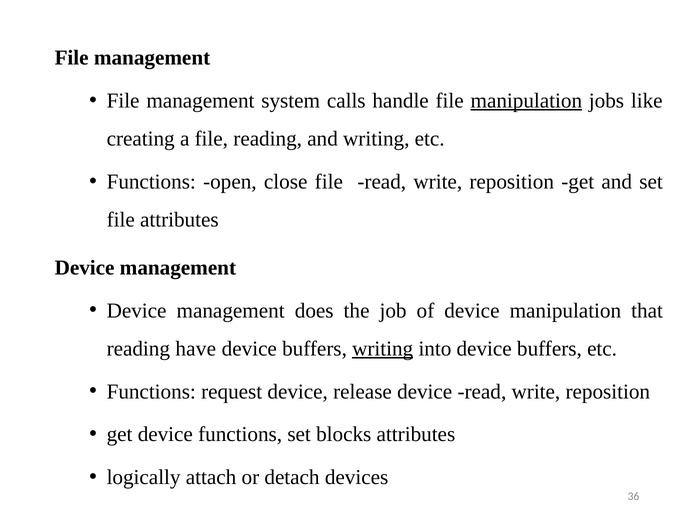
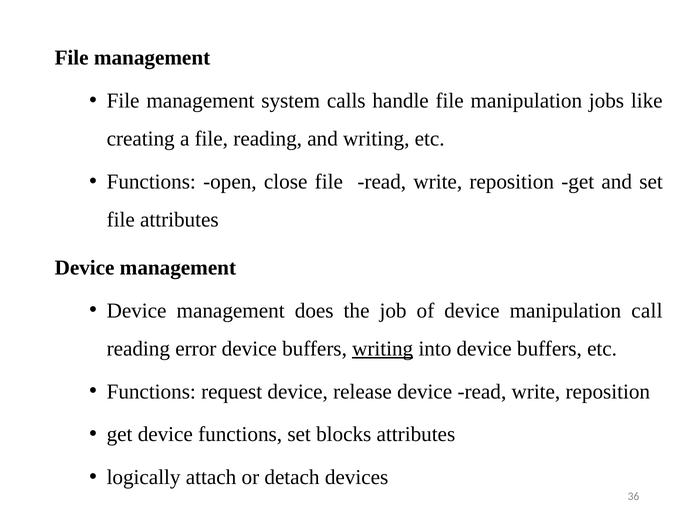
manipulation at (526, 101) underline: present -> none
that: that -> call
have: have -> error
